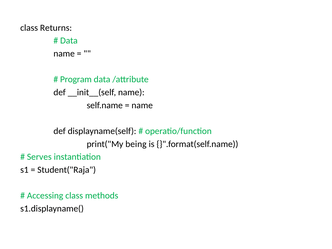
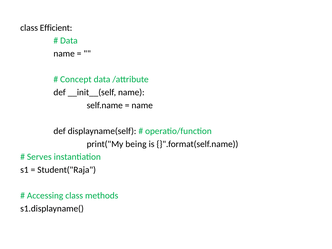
Returns: Returns -> Efficient
Program: Program -> Concept
